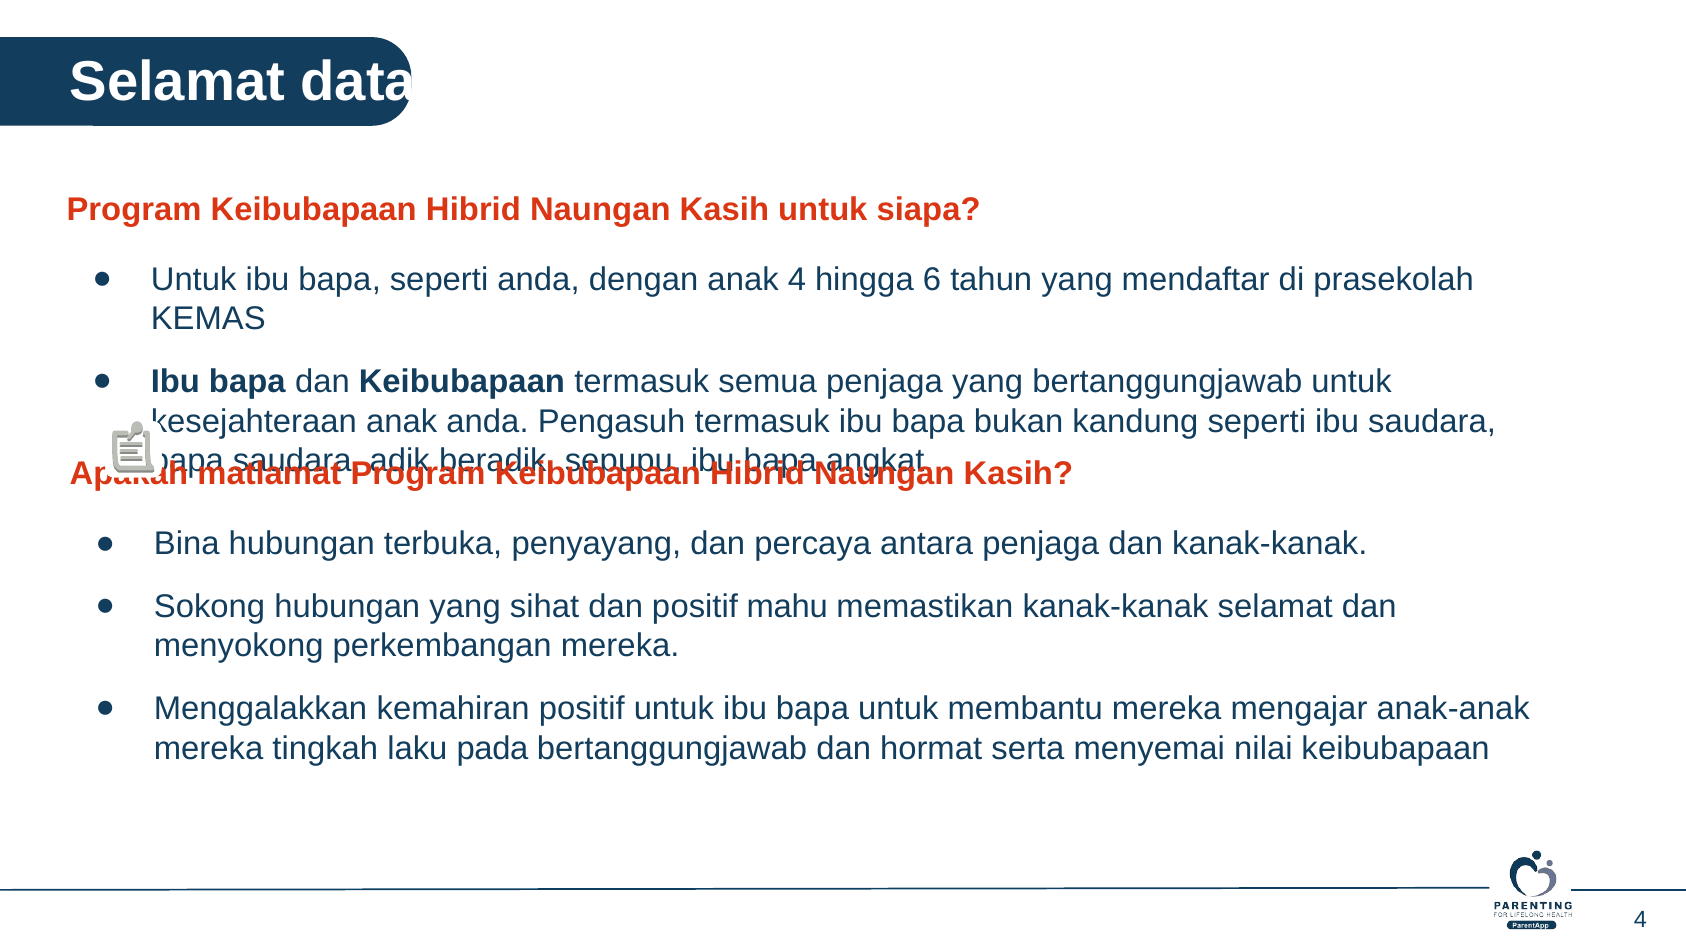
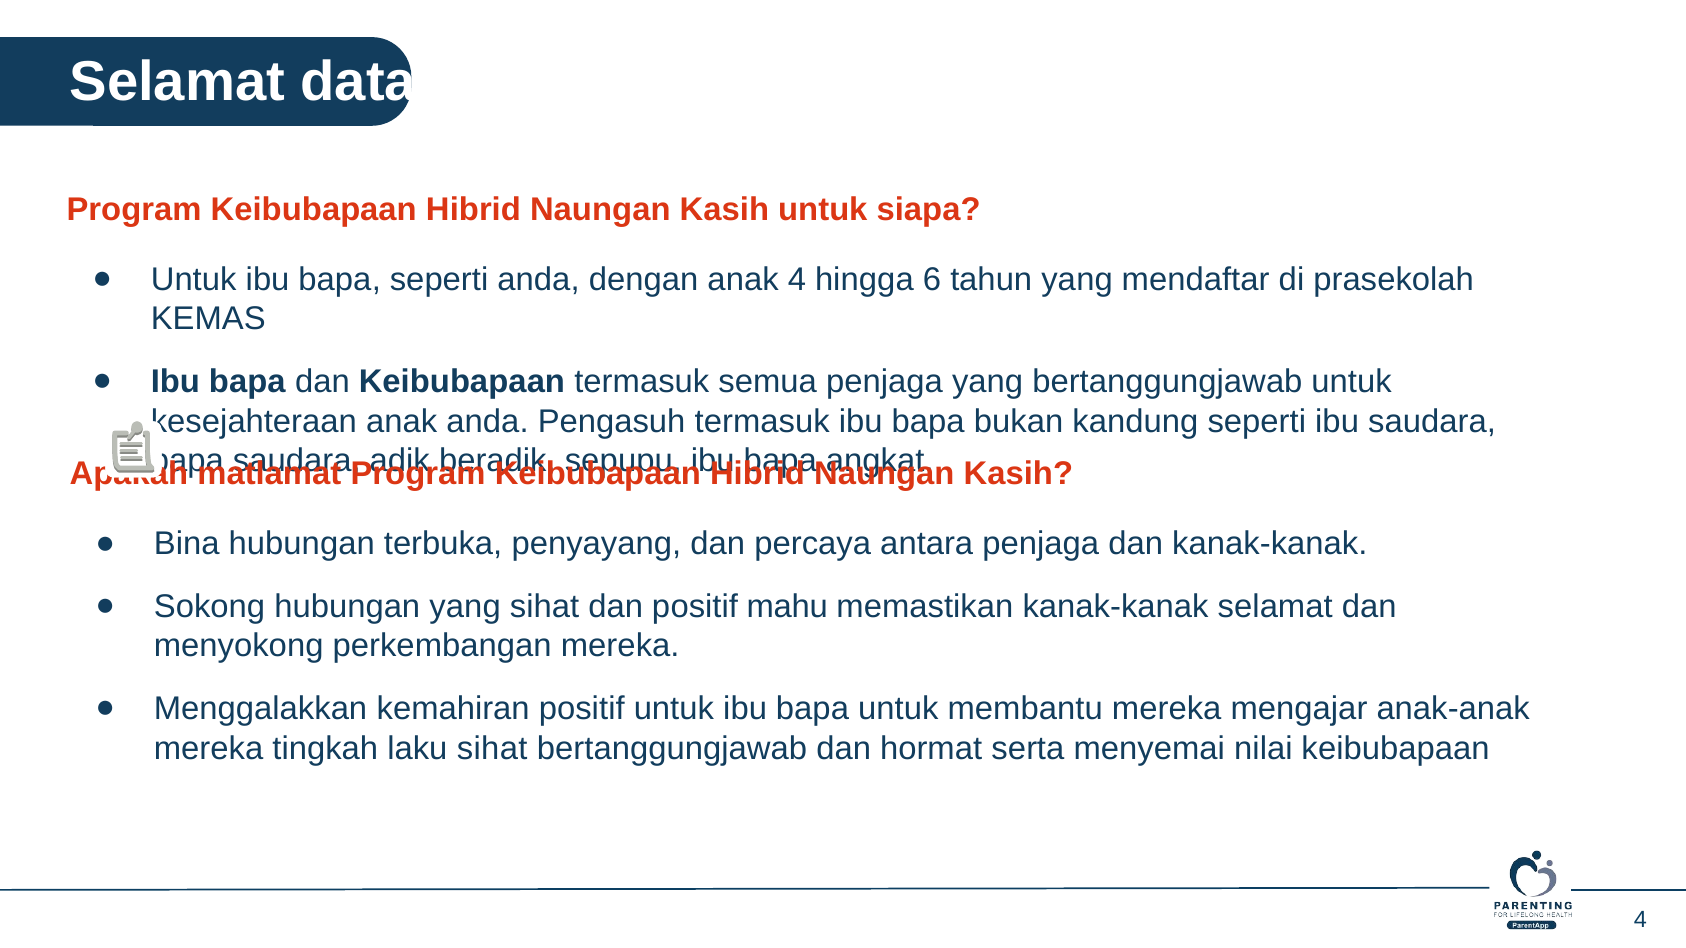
laku pada: pada -> sihat
